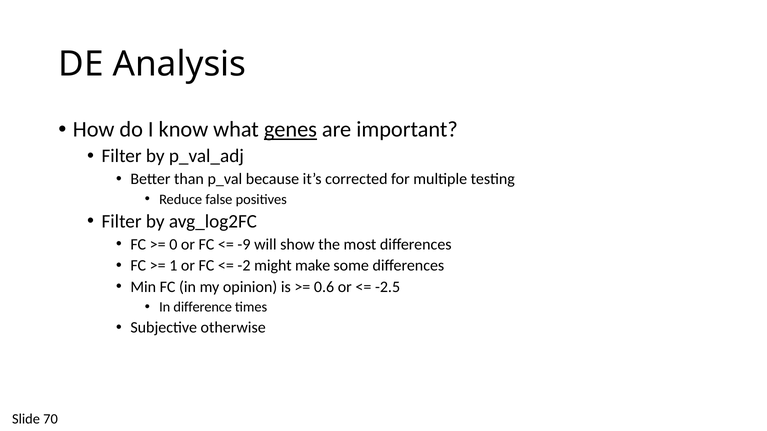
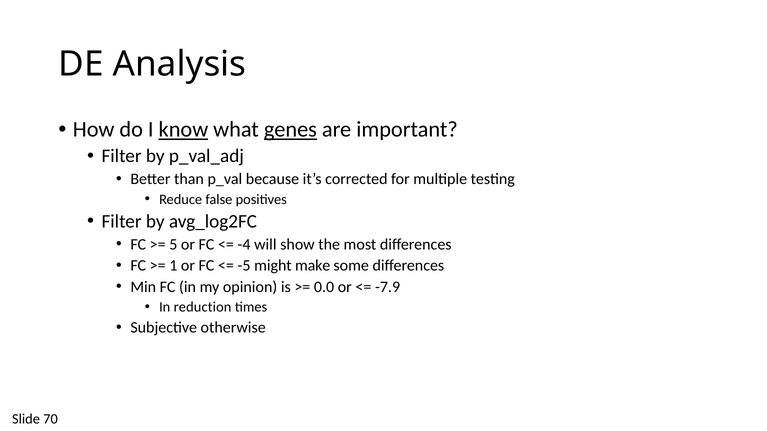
know underline: none -> present
0: 0 -> 5
-9: -9 -> -4
-2: -2 -> -5
0.6: 0.6 -> 0.0
-2.5: -2.5 -> -7.9
difference: difference -> reduction
